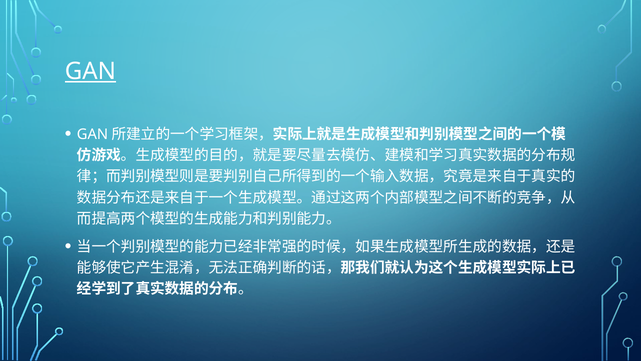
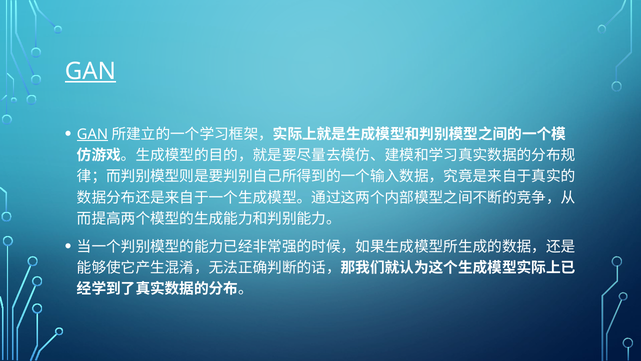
GAN at (92, 134) underline: none -> present
